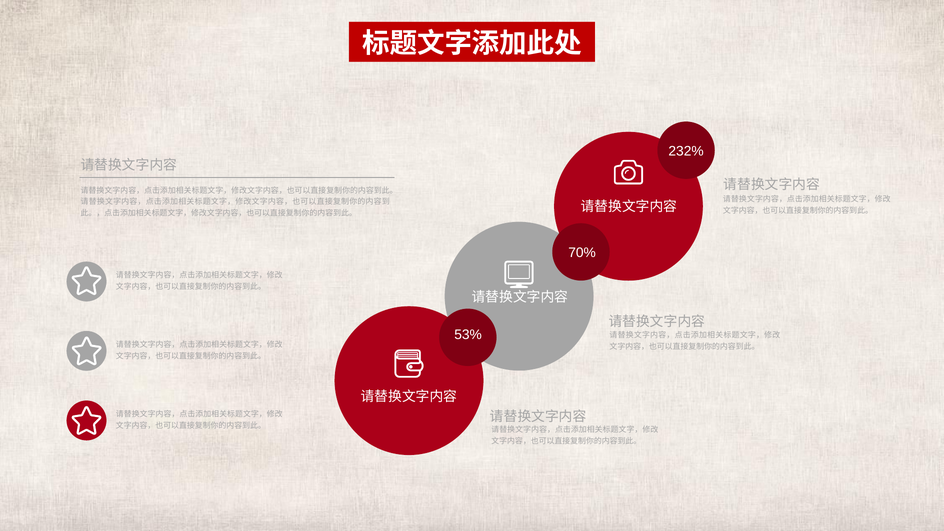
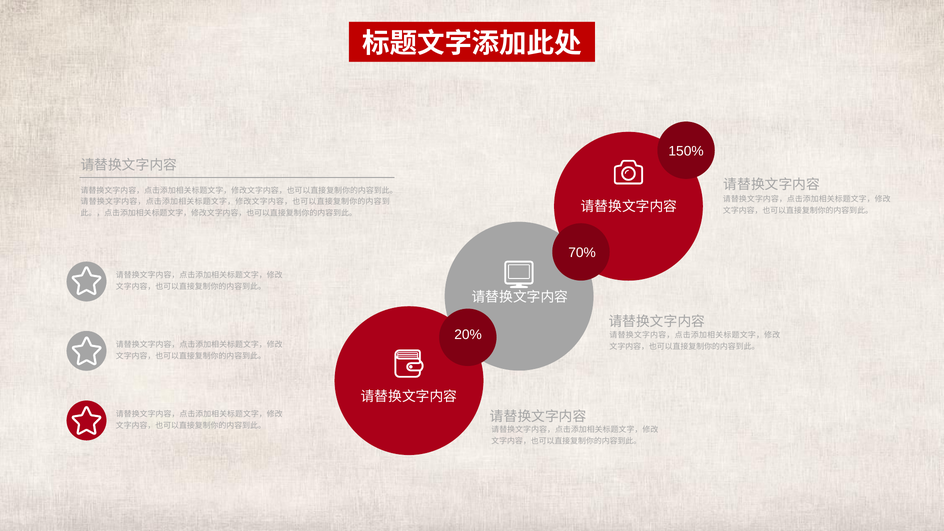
232%: 232% -> 150%
53%: 53% -> 20%
